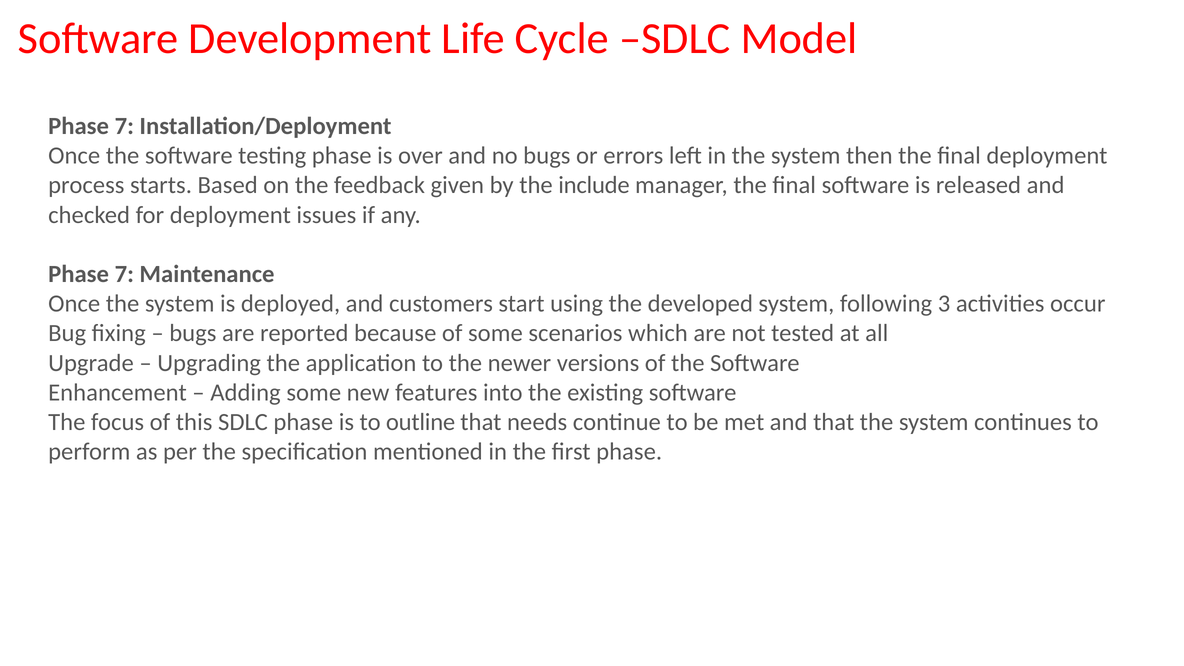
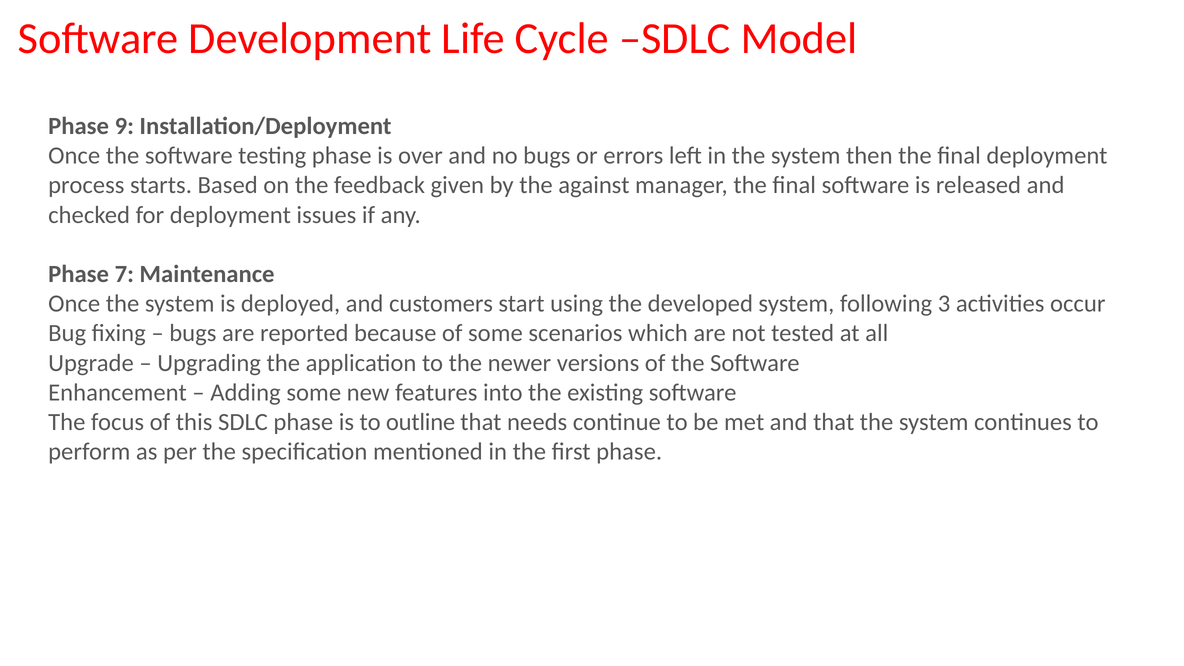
7 at (124, 126): 7 -> 9
include: include -> against
